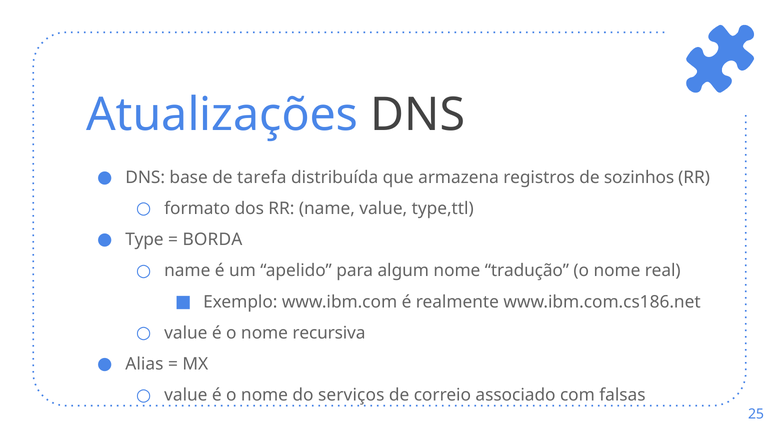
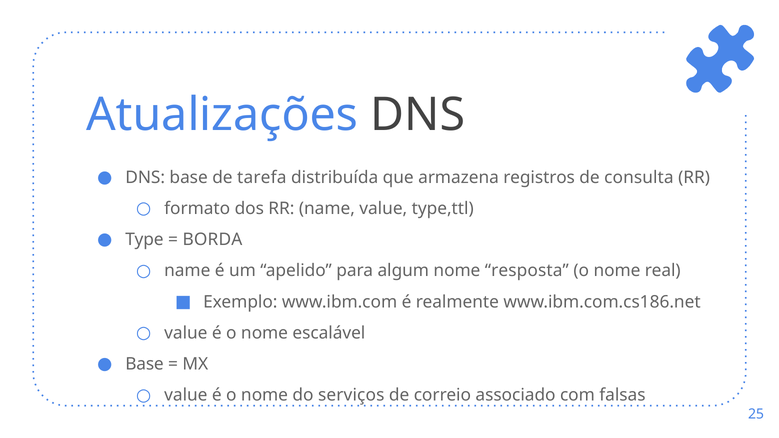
sozinhos: sozinhos -> consulta
tradução: tradução -> resposta
recursiva: recursiva -> escalável
Alias at (144, 364): Alias -> Base
